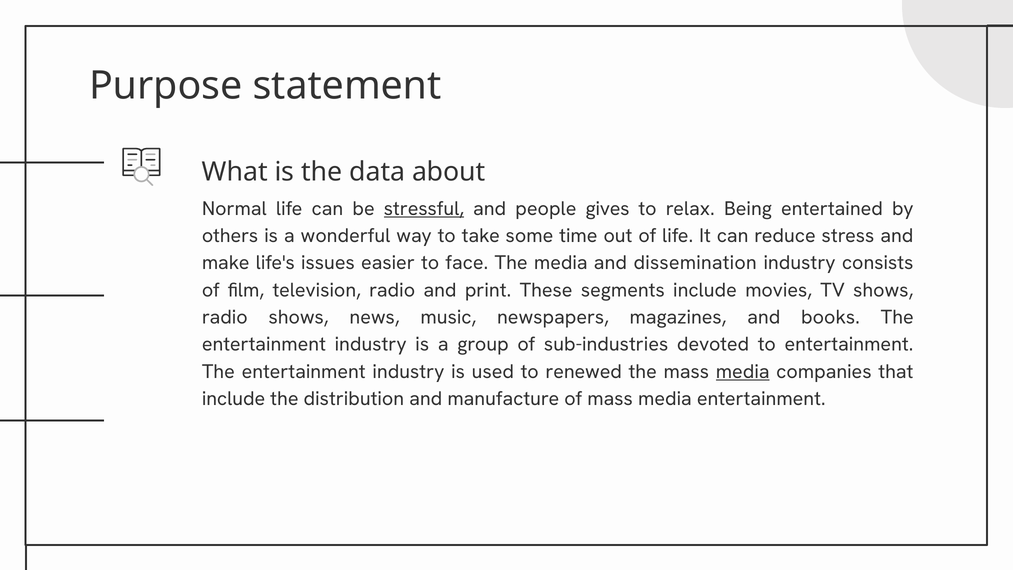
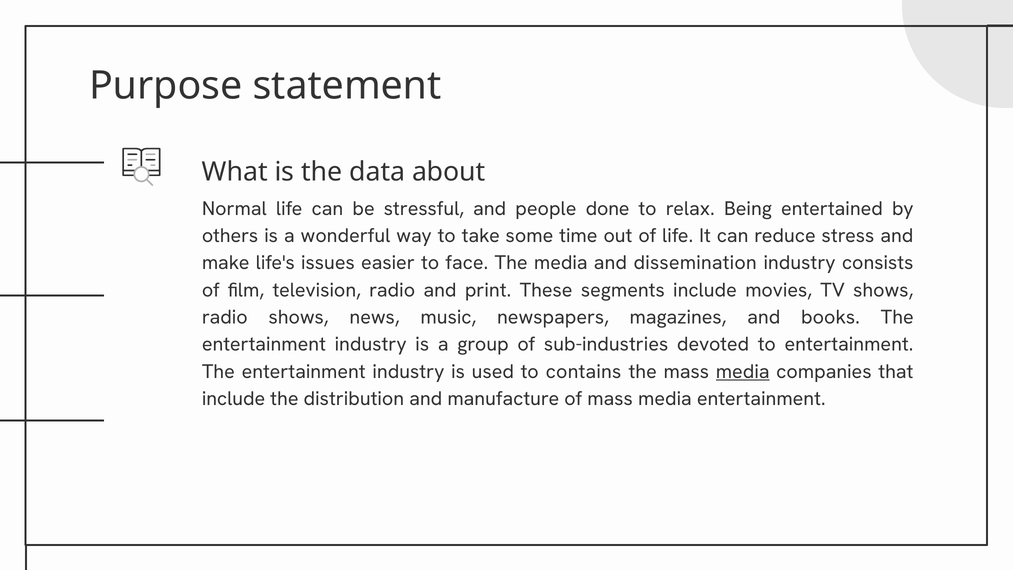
stressful underline: present -> none
gives: gives -> done
renewed: renewed -> contains
